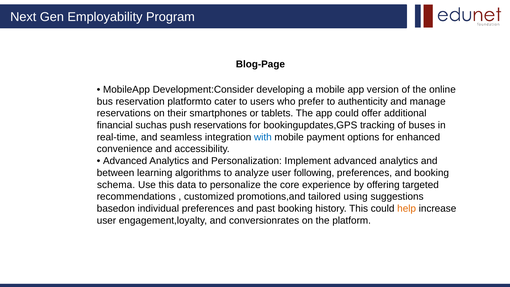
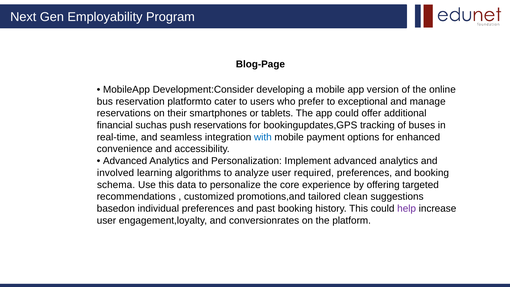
authenticity: authenticity -> exceptional
between: between -> involved
following: following -> required
using: using -> clean
help colour: orange -> purple
